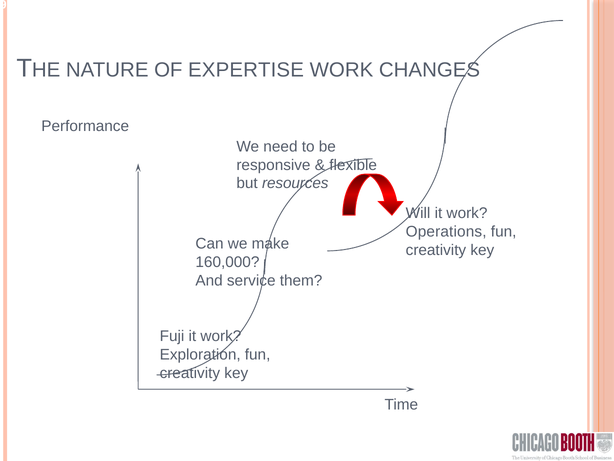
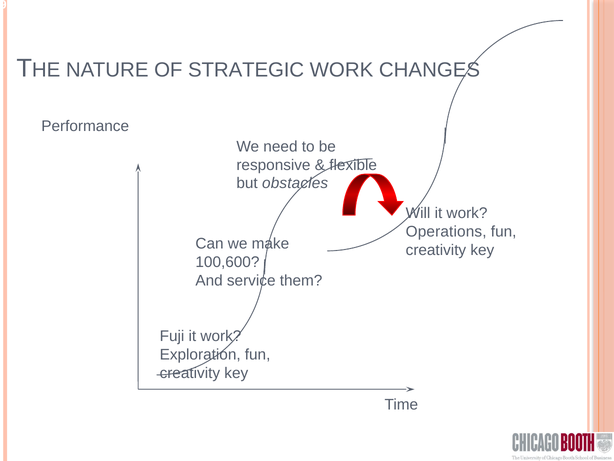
EXPERTISE: EXPERTISE -> STRATEGIC
resources: resources -> obstacles
160,000: 160,000 -> 100,600
